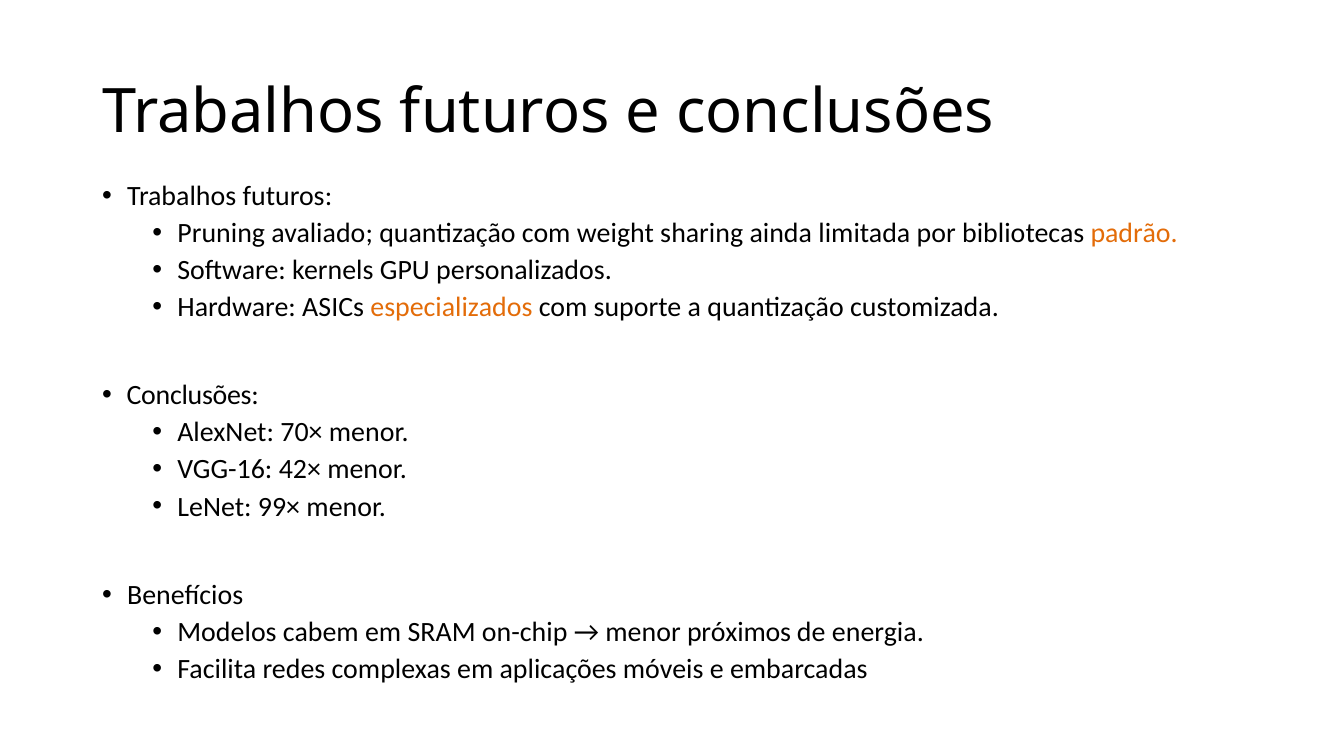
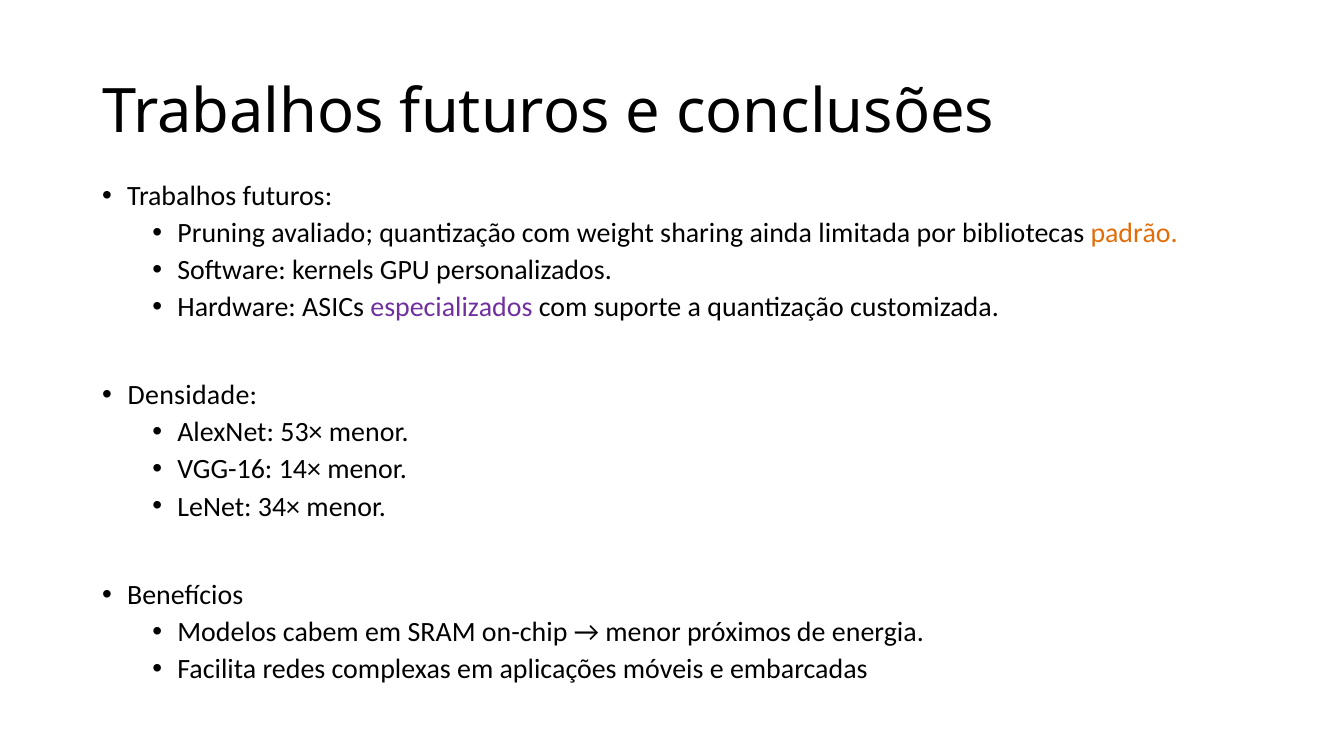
especializados colour: orange -> purple
Conclusões at (193, 396): Conclusões -> Densidade
70×: 70× -> 53×
42×: 42× -> 14×
99×: 99× -> 34×
